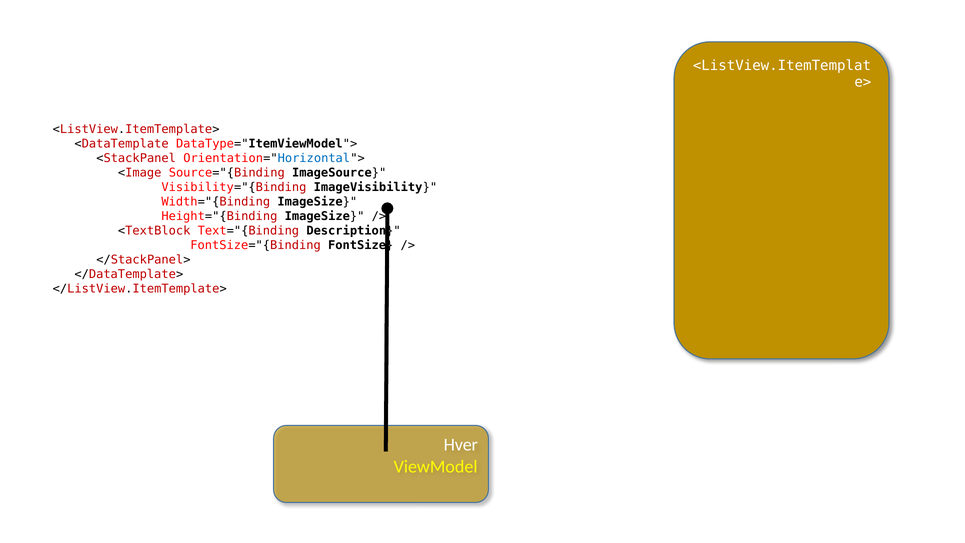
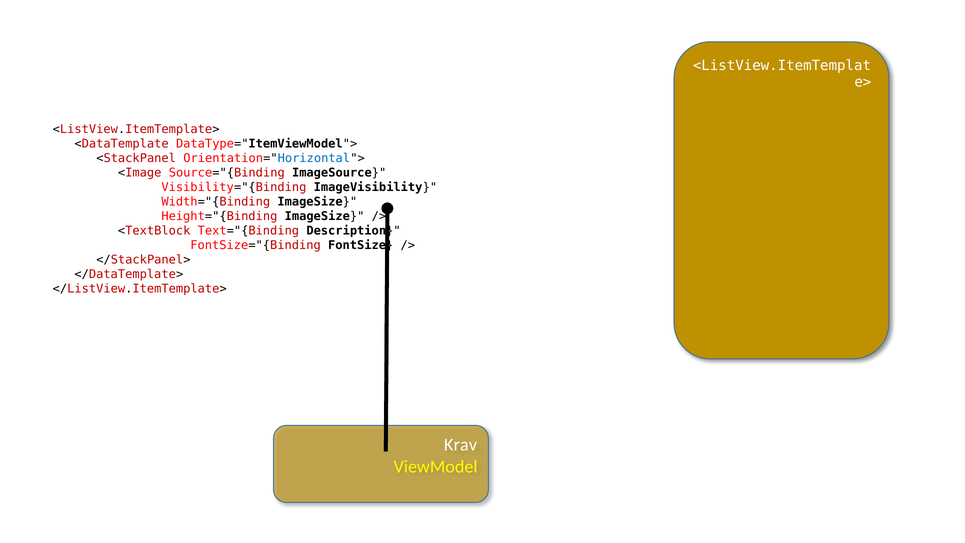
Hver: Hver -> Krav
